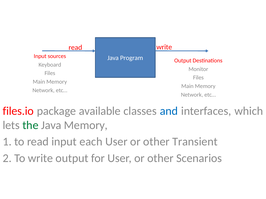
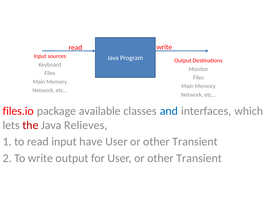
the colour: green -> red
Java Memory: Memory -> Relieves
each: each -> have
Scenarios at (199, 159): Scenarios -> Transient
